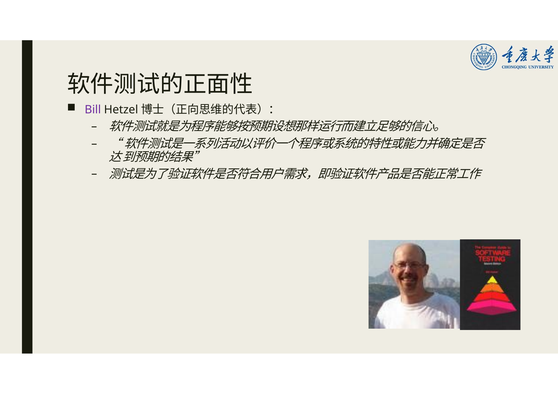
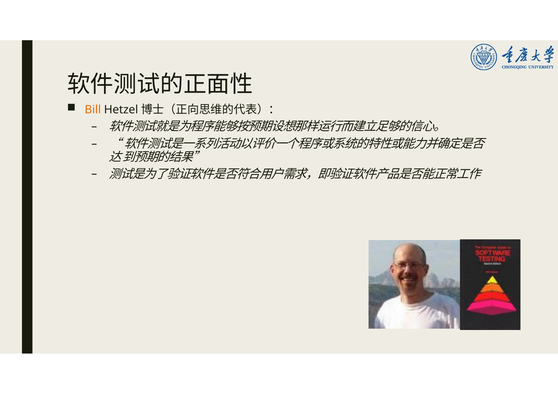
Bill colour: purple -> orange
